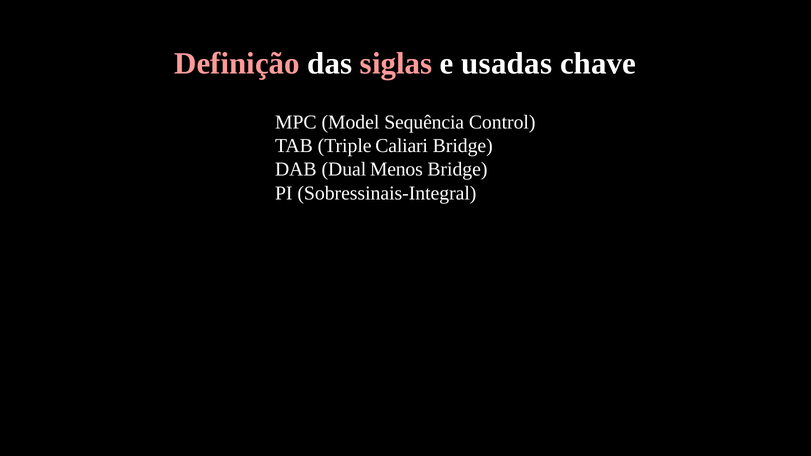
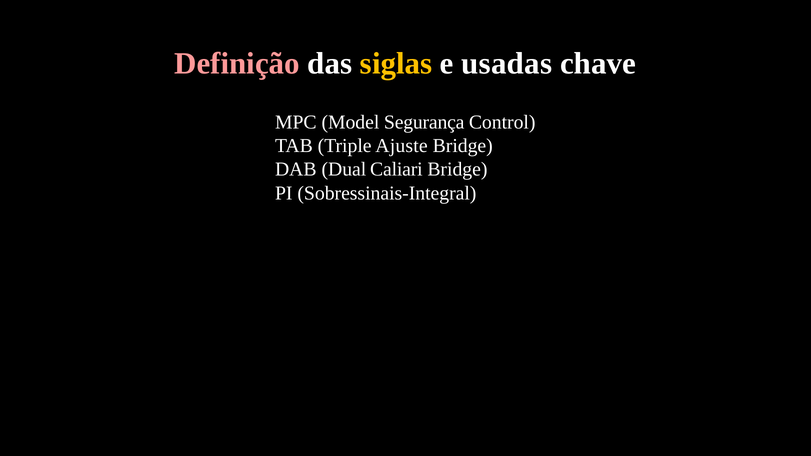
siglas colour: pink -> yellow
Sequência: Sequência -> Segurança
Caliari: Caliari -> Ajuste
Menos: Menos -> Caliari
